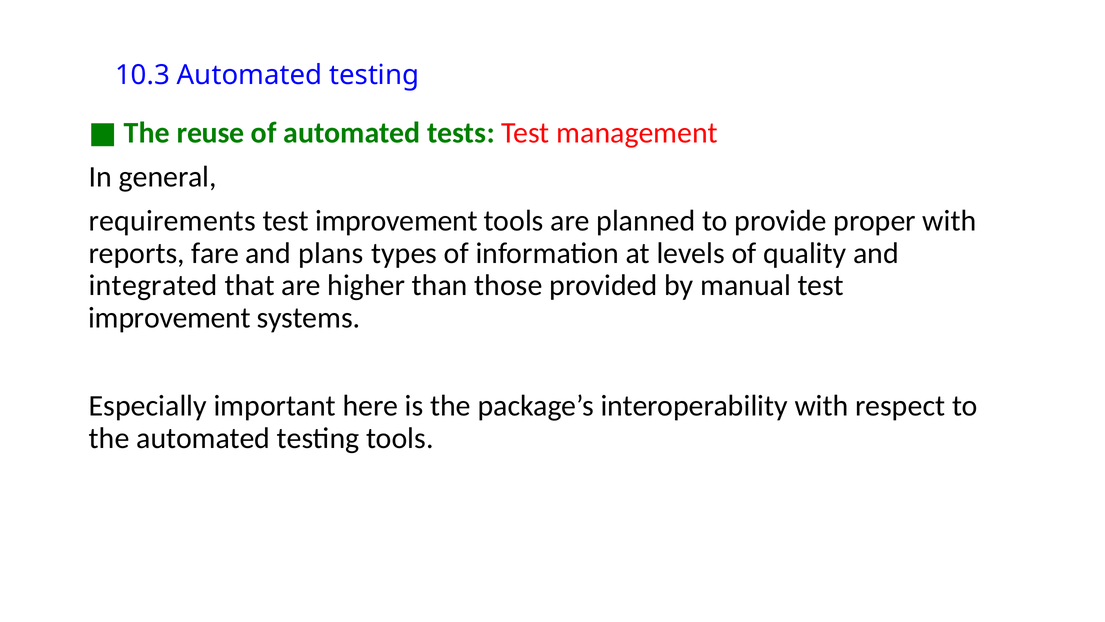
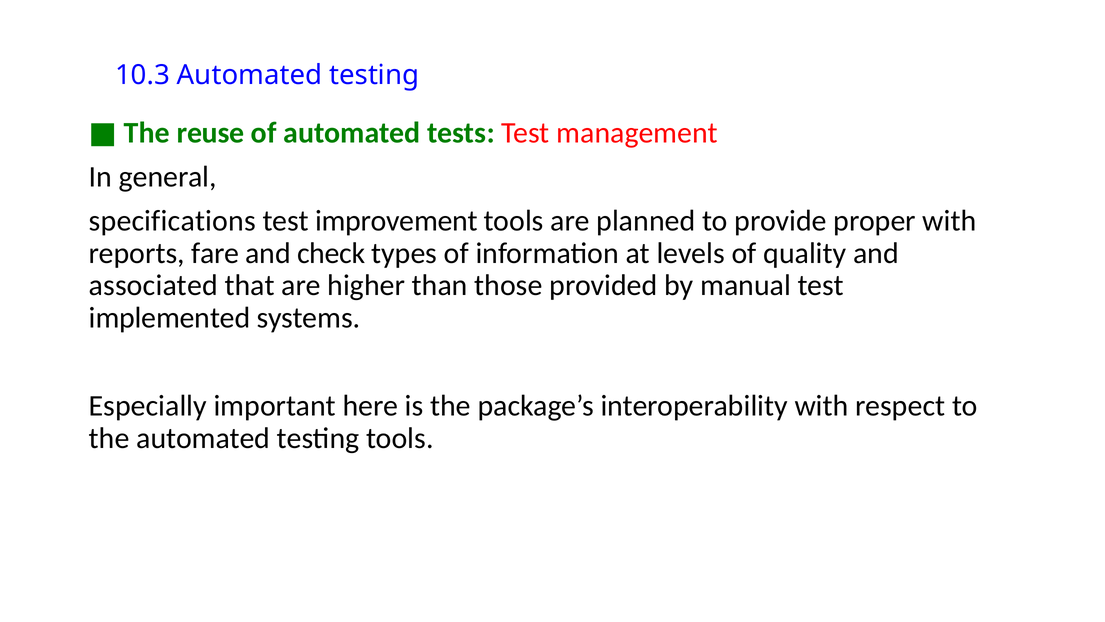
requirements: requirements -> specifications
plans: plans -> check
integrated: integrated -> associated
improvement at (170, 318): improvement -> implemented
